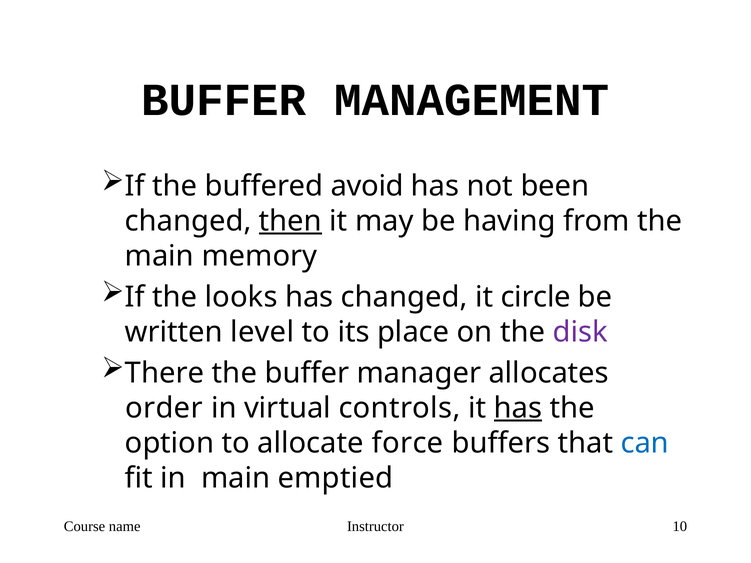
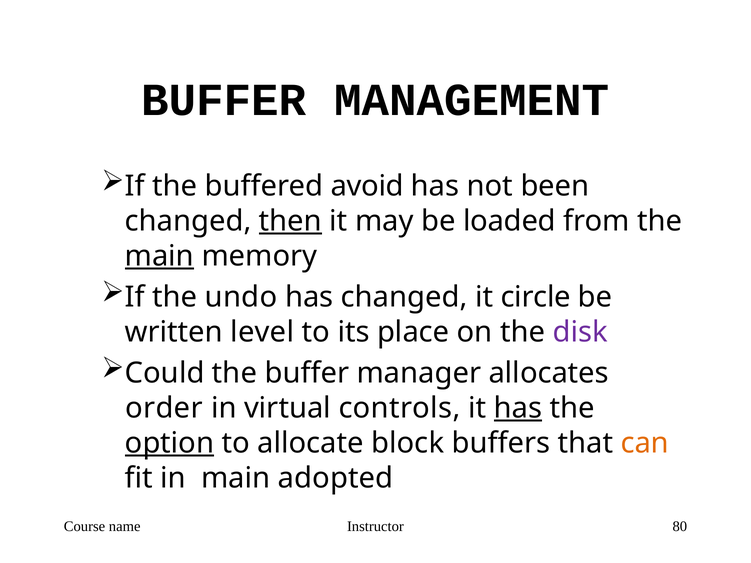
having: having -> loaded
main at (159, 256) underline: none -> present
looks: looks -> undo
There: There -> Could
option underline: none -> present
force: force -> block
can colour: blue -> orange
emptied: emptied -> adopted
10: 10 -> 80
